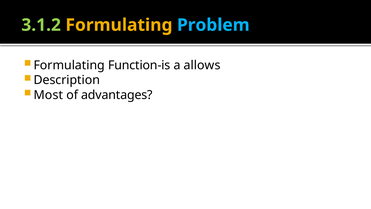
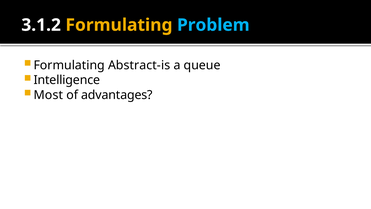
3.1.2 colour: light green -> white
Function-is: Function-is -> Abstract-is
allows: allows -> queue
Description: Description -> Intelligence
